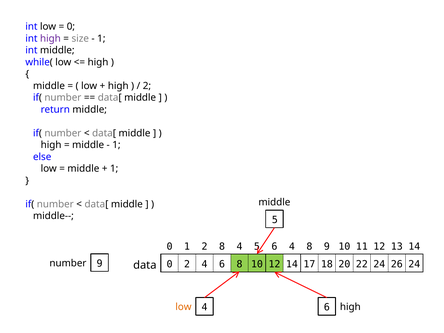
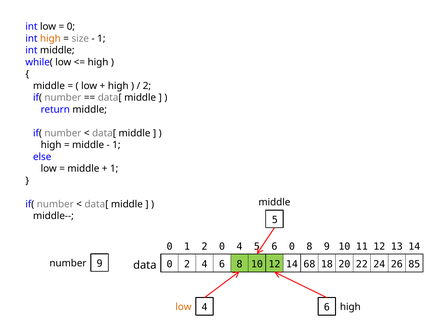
high at (50, 39) colour: purple -> orange
2 8: 8 -> 0
6 4: 4 -> 0
17: 17 -> 68
26 24: 24 -> 85
